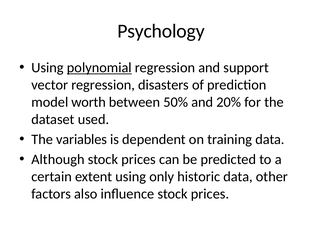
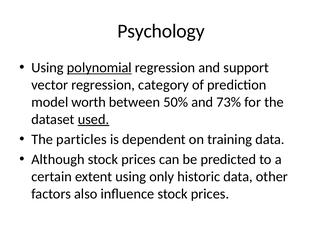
disasters: disasters -> category
20%: 20% -> 73%
used underline: none -> present
variables: variables -> particles
